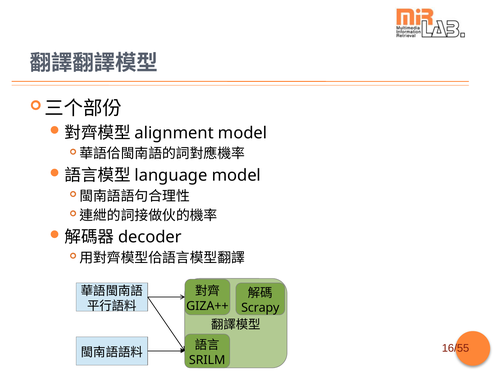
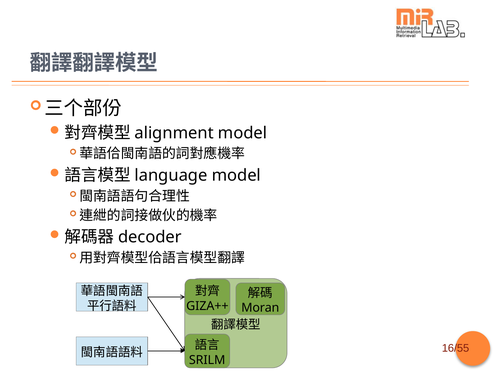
Scrapy: Scrapy -> Moran
